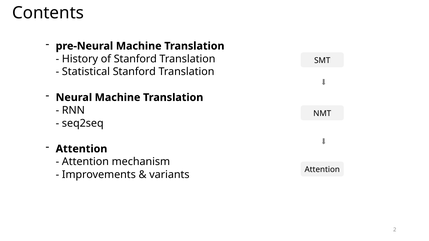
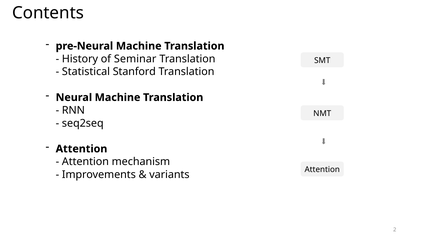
of Stanford: Stanford -> Seminar
